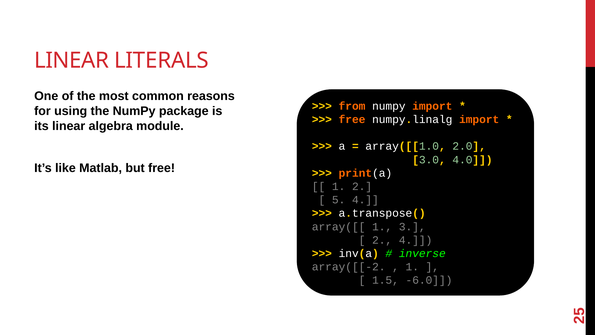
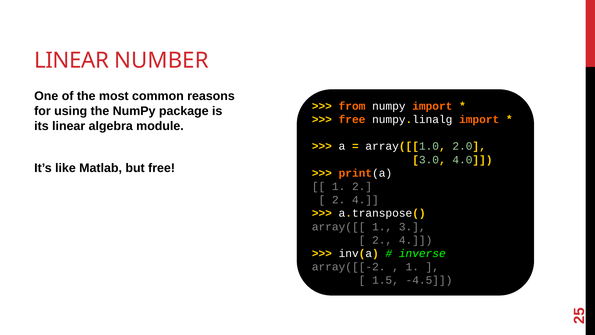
LITERALS: LITERALS -> NUMBER
5 at (339, 200): 5 -> 2
-6.0: -6.0 -> -4.5
